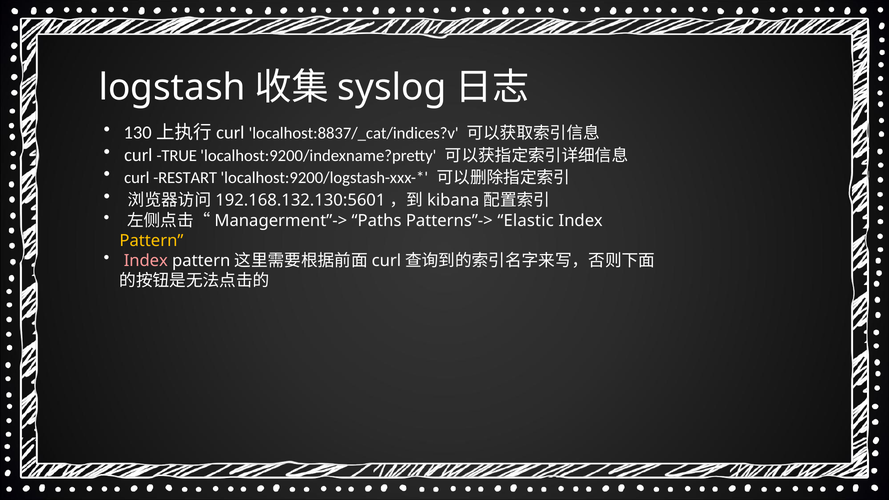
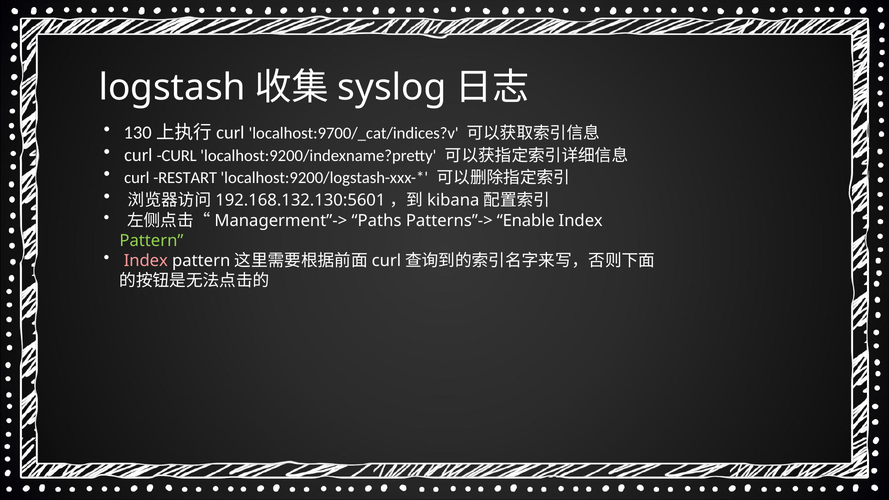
localhost:8837/_cat/indices?v: localhost:8837/_cat/indices?v -> localhost:9700/_cat/indices?v
curl TRUE: TRUE -> CURL
Elastic: Elastic -> Enable
Pattern colour: yellow -> light green
